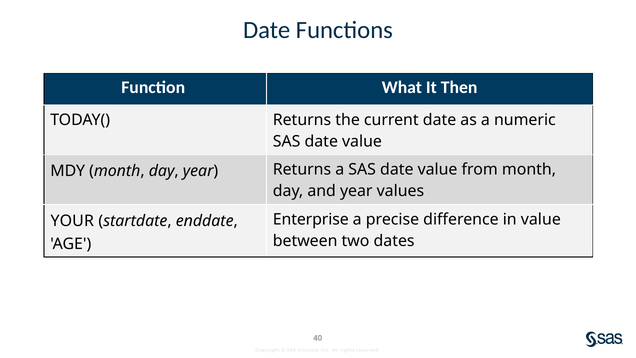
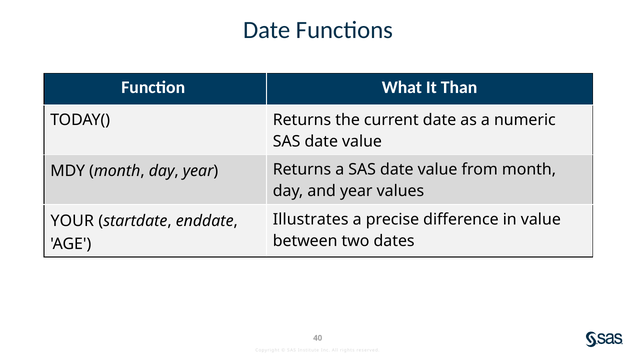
Then: Then -> Than
Enterprise: Enterprise -> Illustrates
